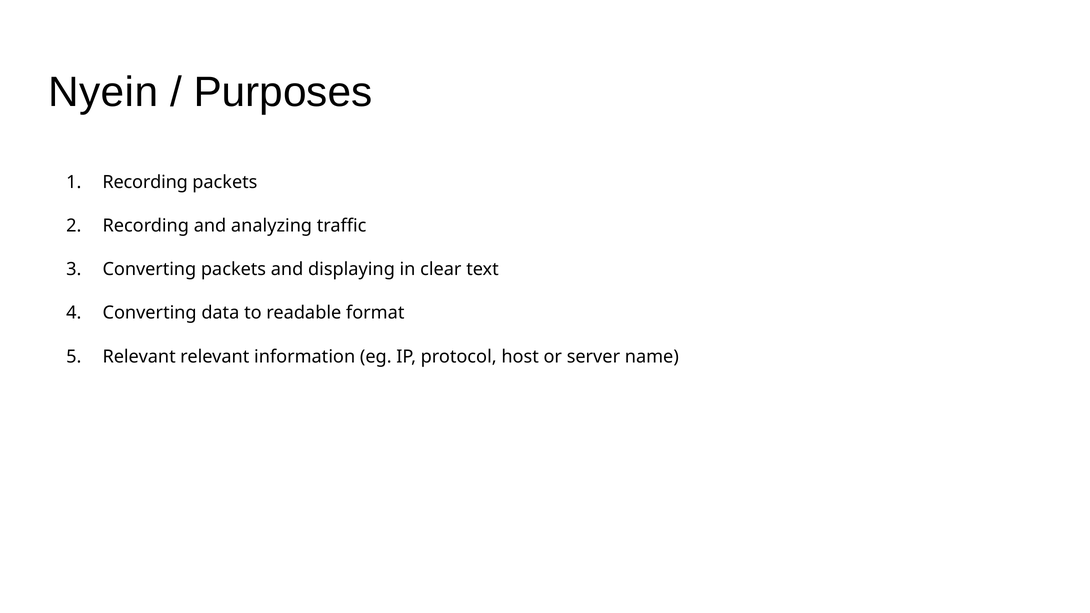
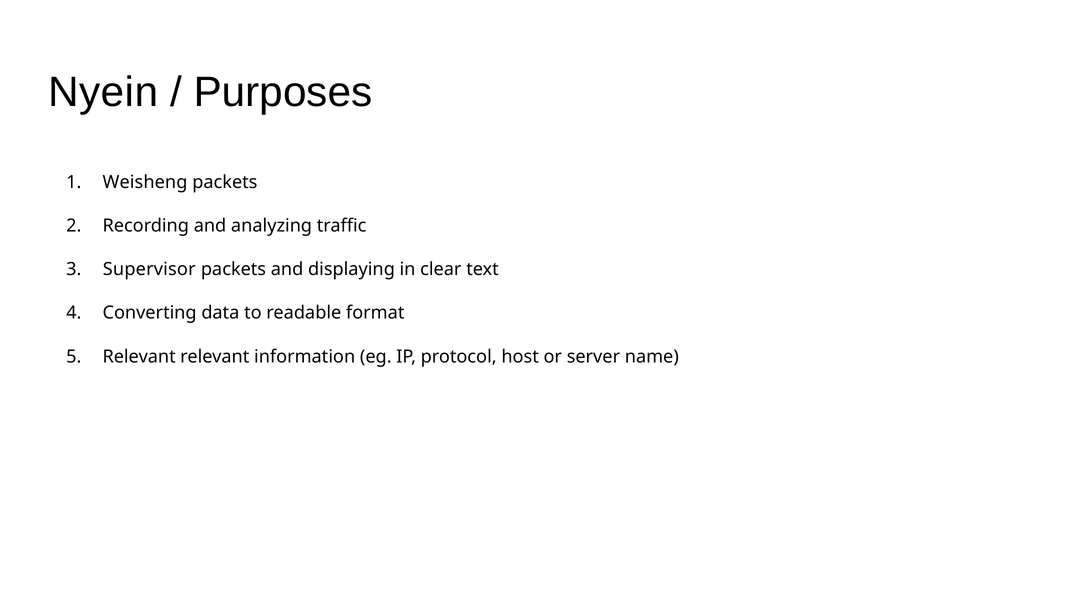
Recording at (145, 182): Recording -> Weisheng
Converting at (149, 269): Converting -> Supervisor
